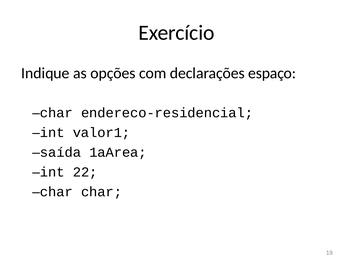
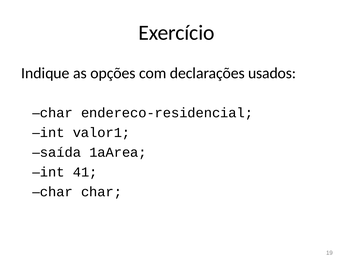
espaço: espaço -> usados
22: 22 -> 41
